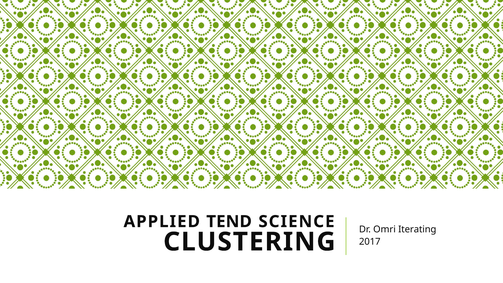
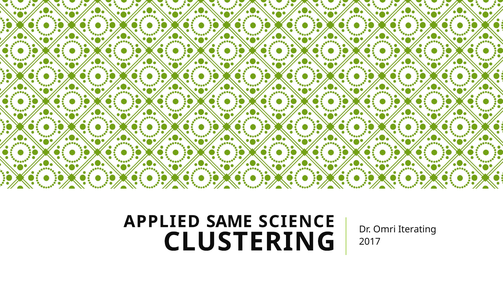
TEND: TEND -> SAME
